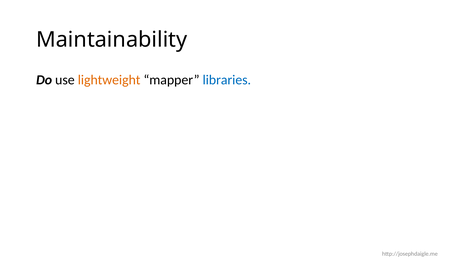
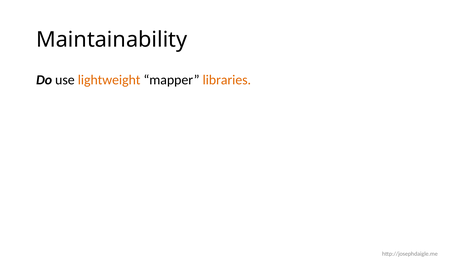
libraries colour: blue -> orange
